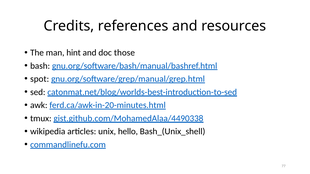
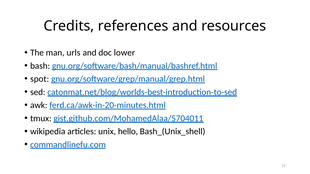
hint: hint -> urls
those: those -> lower
gist.github.com/MohamedAlaa/4490338: gist.github.com/MohamedAlaa/4490338 -> gist.github.com/MohamedAlaa/5704011
